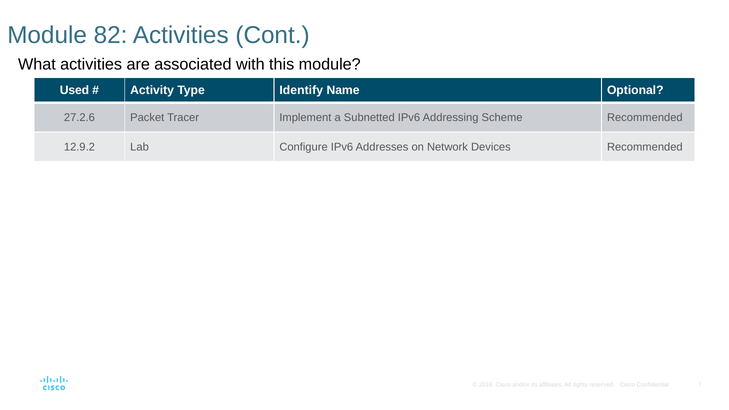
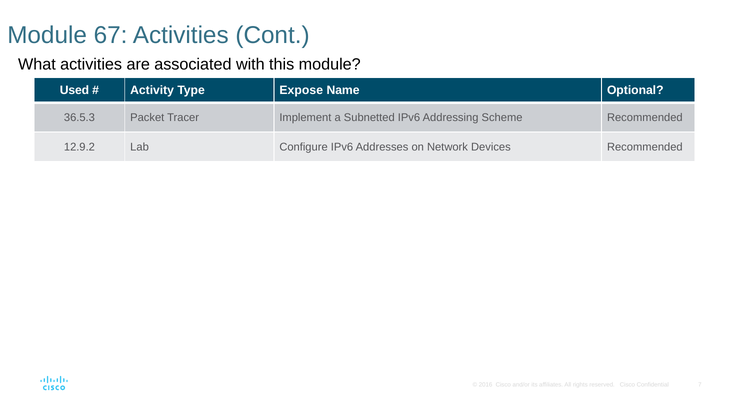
82: 82 -> 67
Identify: Identify -> Expose
27.2.6: 27.2.6 -> 36.5.3
